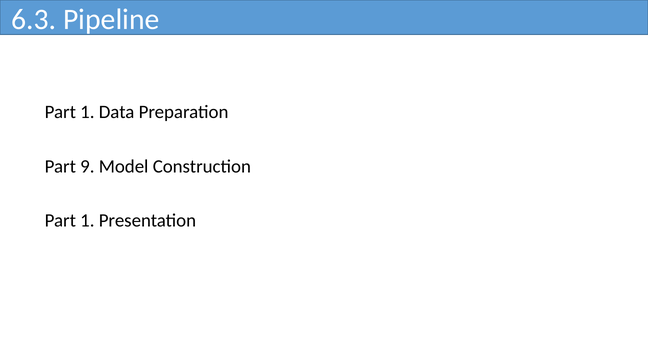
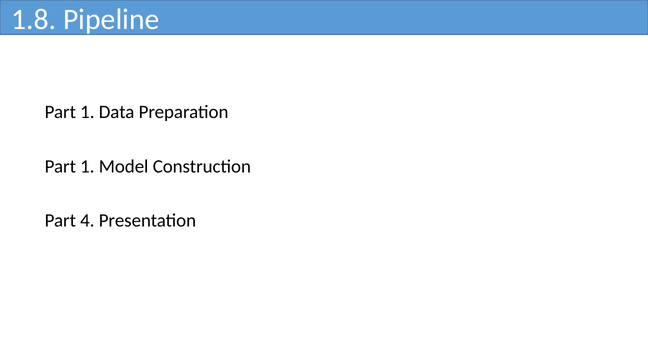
6.3: 6.3 -> 1.8
9 at (87, 167): 9 -> 1
1 at (87, 221): 1 -> 4
